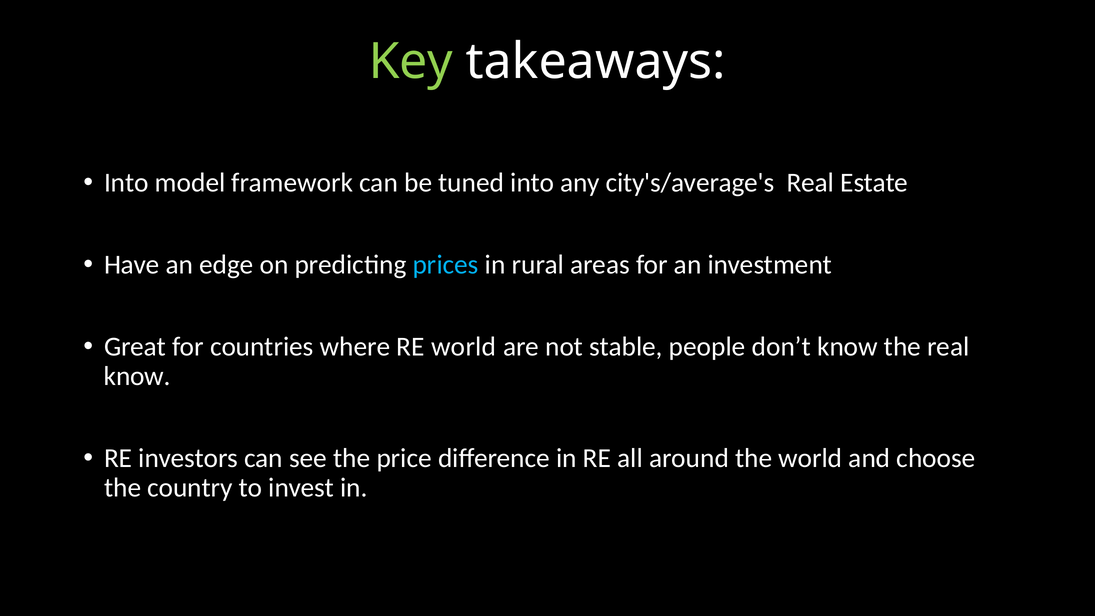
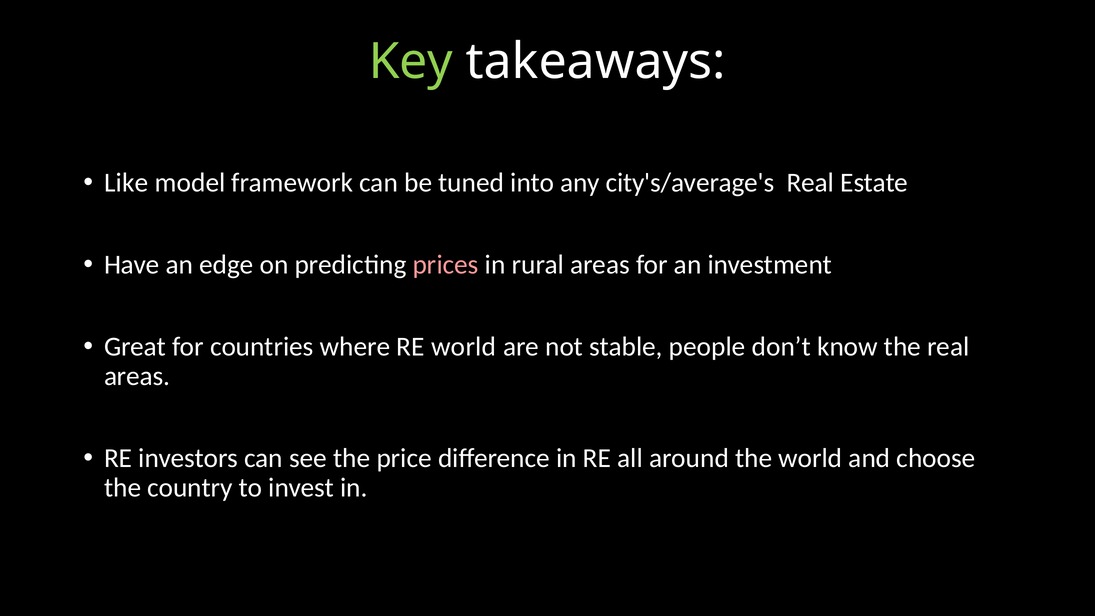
Into at (126, 183): Into -> Like
prices colour: light blue -> pink
know at (137, 376): know -> areas
